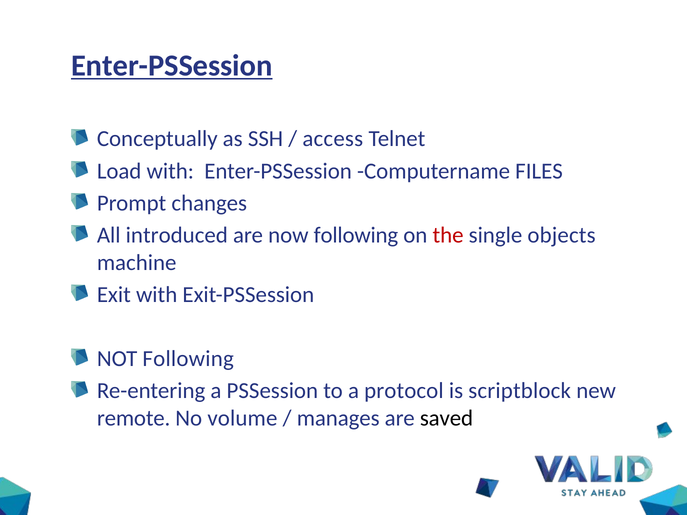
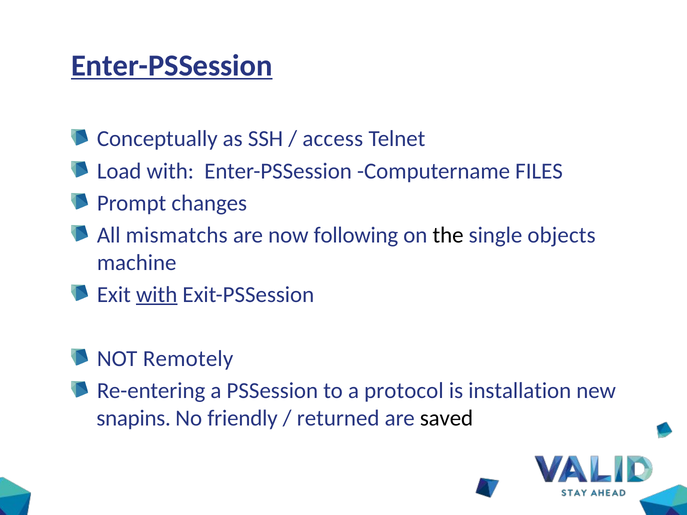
introduced: introduced -> mismatchs
the colour: red -> black
with at (157, 295) underline: none -> present
NOT Following: Following -> Remotely
scriptblock: scriptblock -> installation
remote: remote -> snapins
volume: volume -> friendly
manages: manages -> returned
